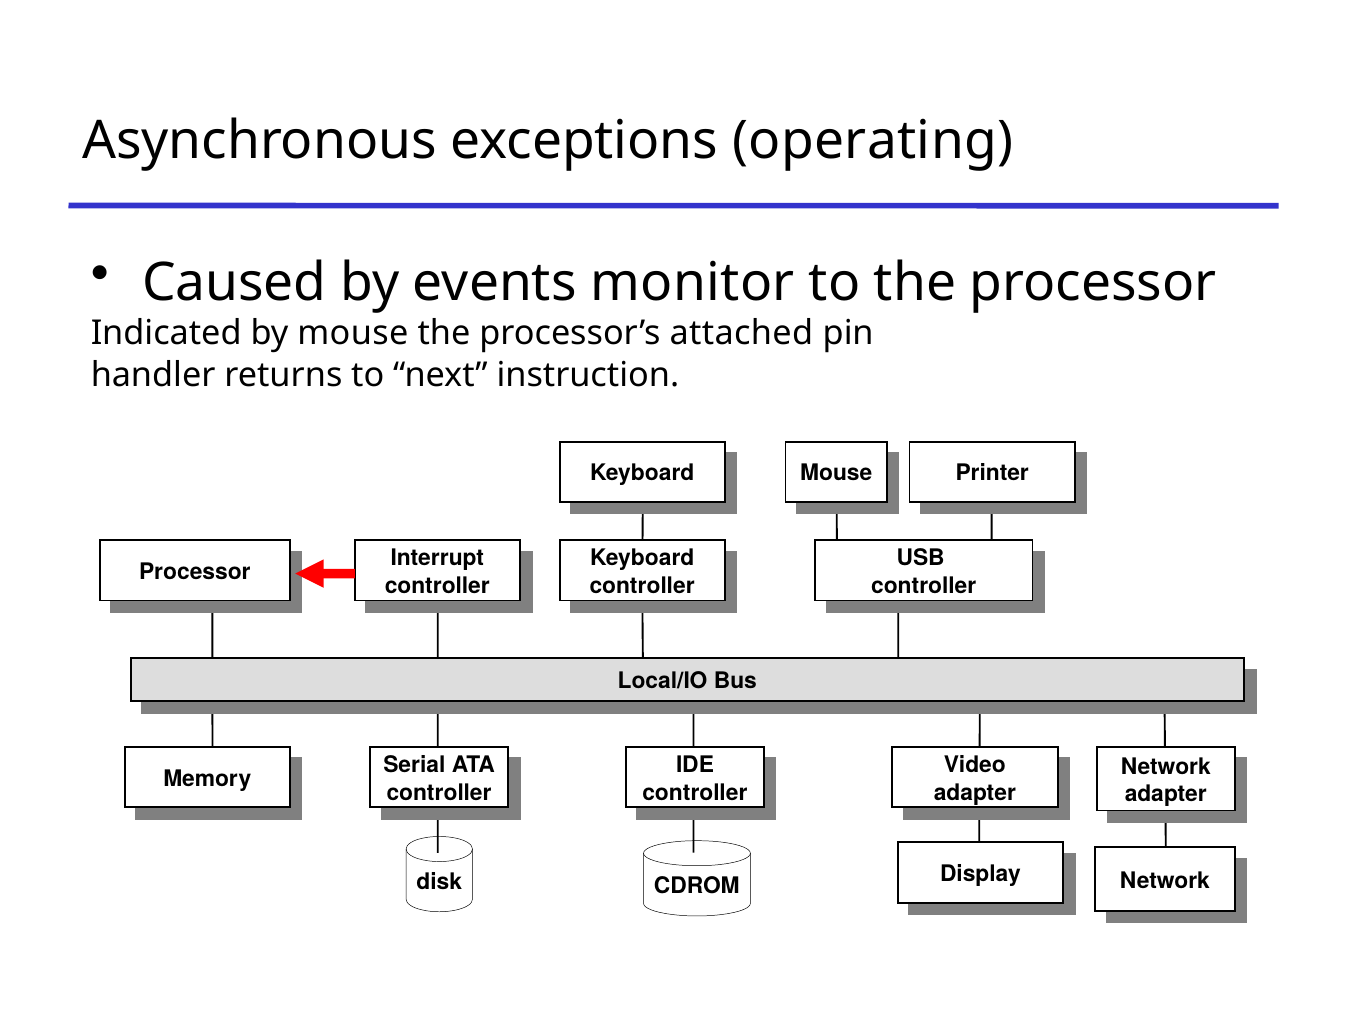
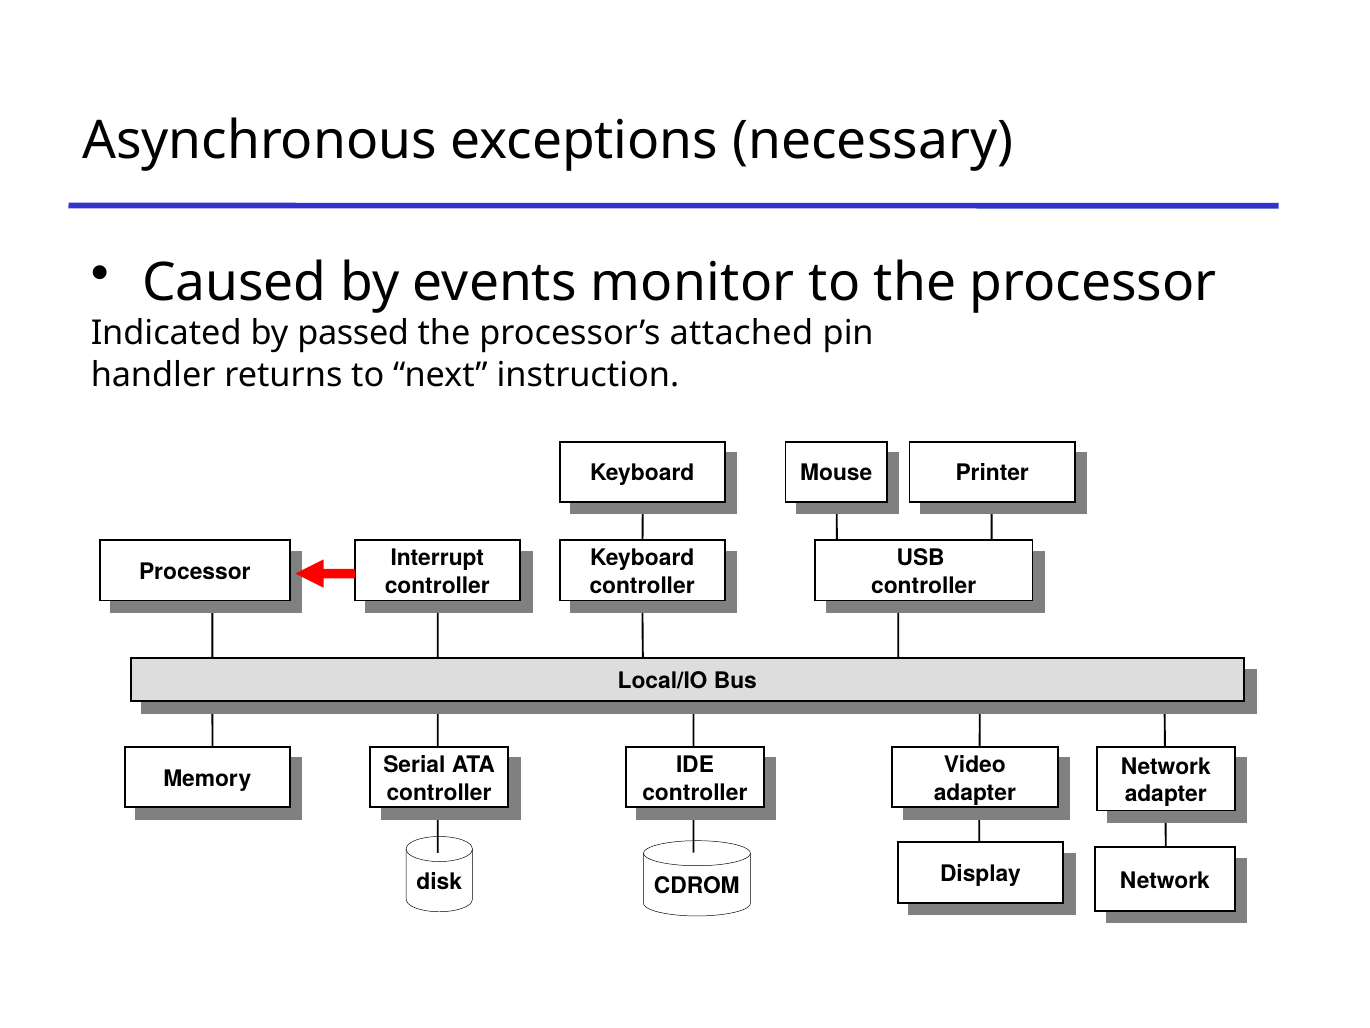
operating: operating -> necessary
by mouse: mouse -> passed
